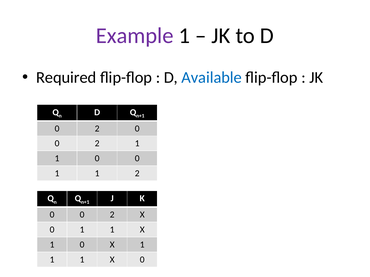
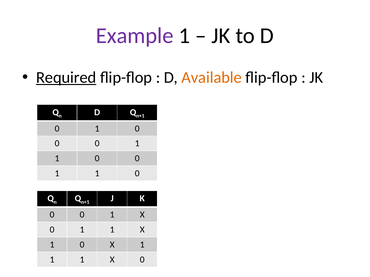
Required underline: none -> present
Available colour: blue -> orange
2 at (97, 129): 2 -> 1
2 at (97, 144): 2 -> 0
2 at (137, 174): 2 -> 0
2 at (112, 215): 2 -> 1
